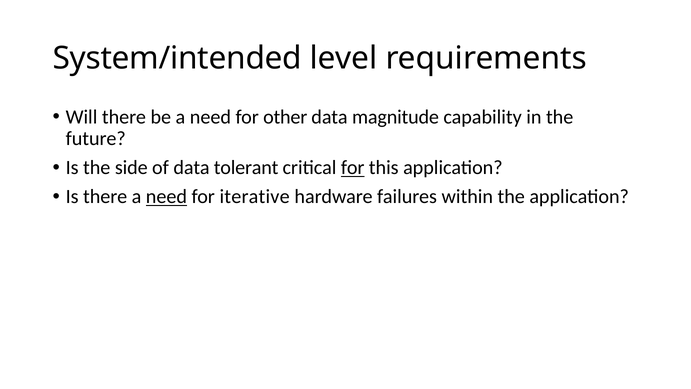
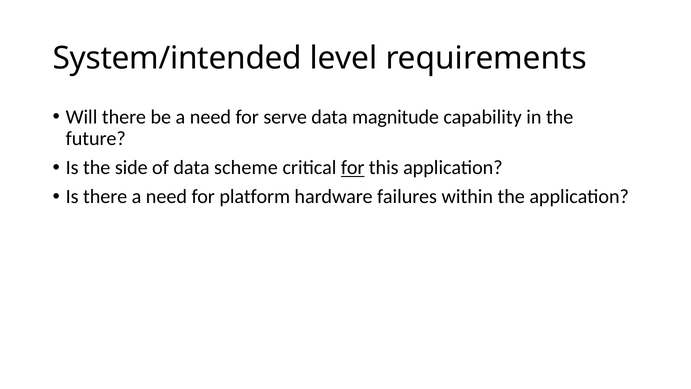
other: other -> serve
tolerant: tolerant -> scheme
need at (166, 197) underline: present -> none
iterative: iterative -> platform
